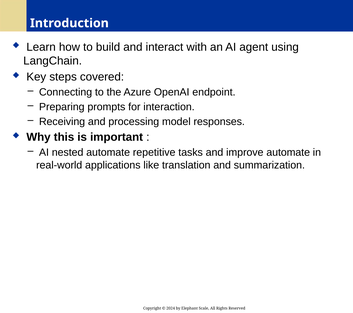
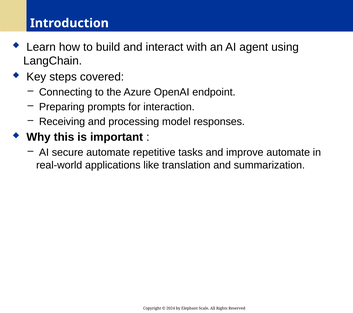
nested: nested -> secure
